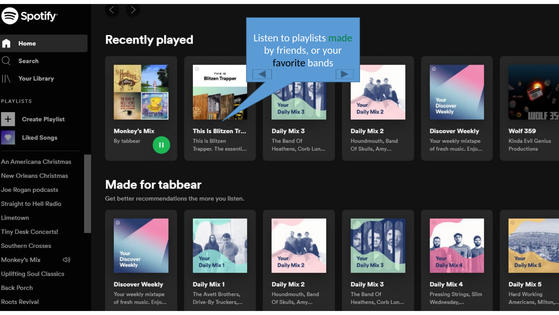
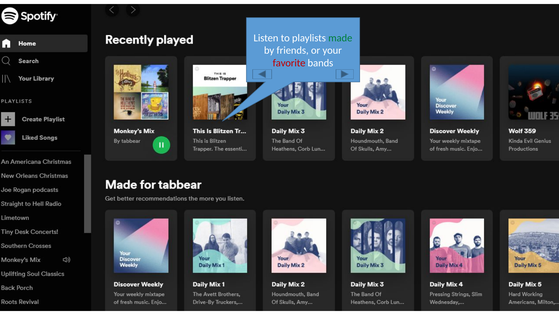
favorite colour: black -> red
